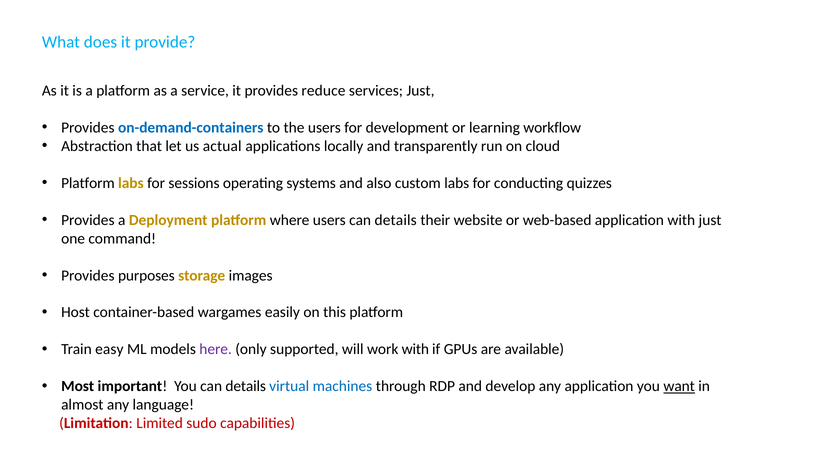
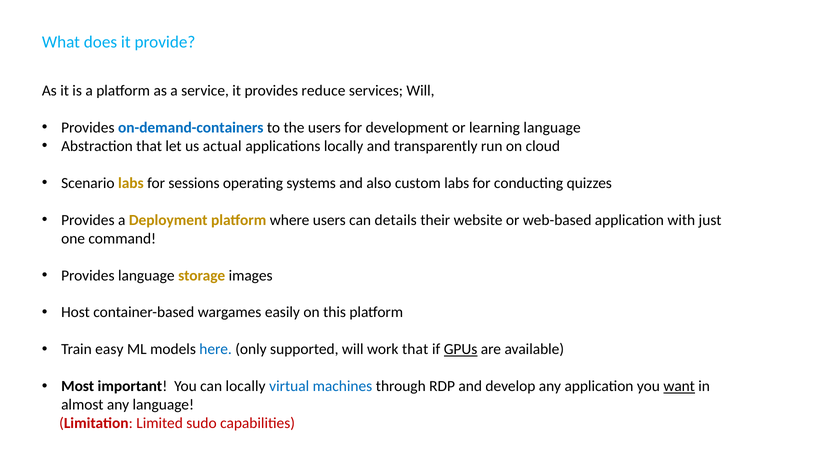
services Just: Just -> Will
learning workflow: workflow -> language
Platform at (88, 183): Platform -> Scenario
Provides purposes: purposes -> language
here colour: purple -> blue
work with: with -> that
GPUs underline: none -> present
You can details: details -> locally
